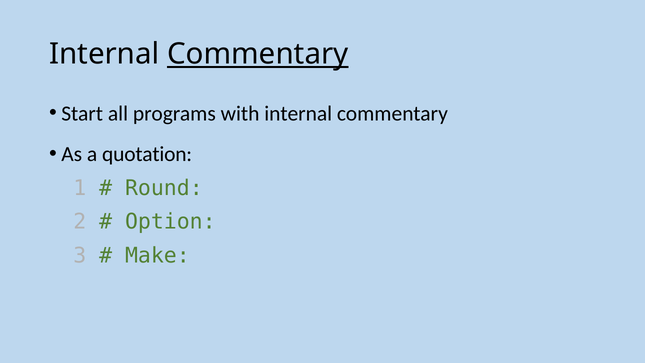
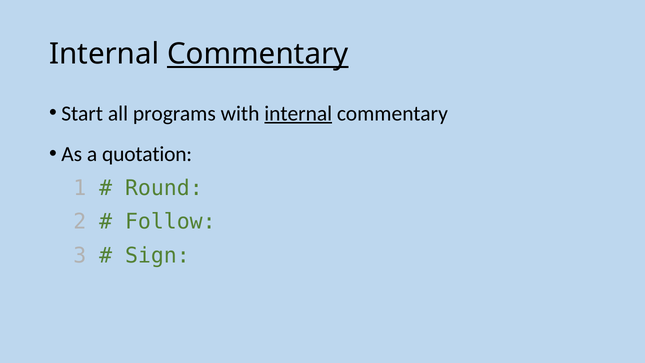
internal at (298, 113) underline: none -> present
Option: Option -> Follow
Make: Make -> Sign
